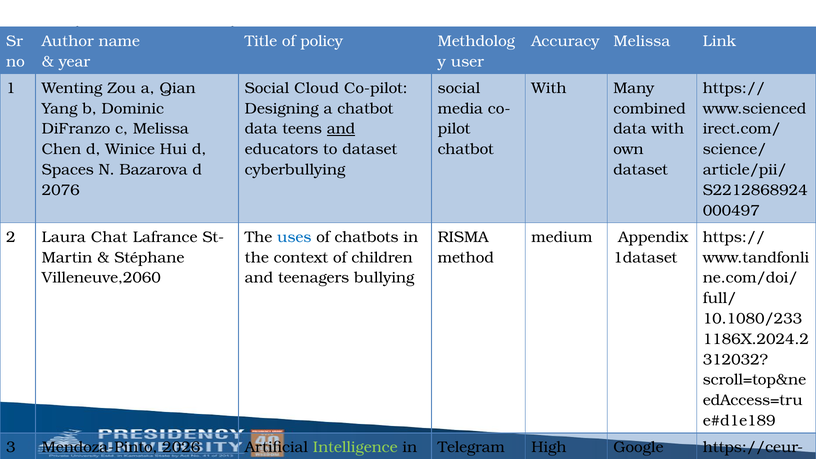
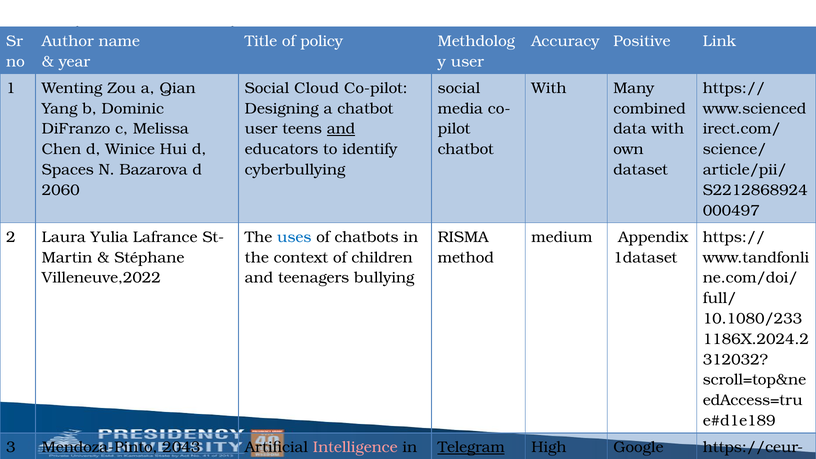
Accuracy Melissa: Melissa -> Positive
data at (261, 129): data -> user
to dataset: dataset -> identify
2076: 2076 -> 2060
Laura Chat: Chat -> Yulia
Villeneuve,2060: Villeneuve,2060 -> Villeneuve,2022
2026: 2026 -> 2043
Intelligence at (355, 447) colour: light green -> pink
Telegram underline: none -> present
